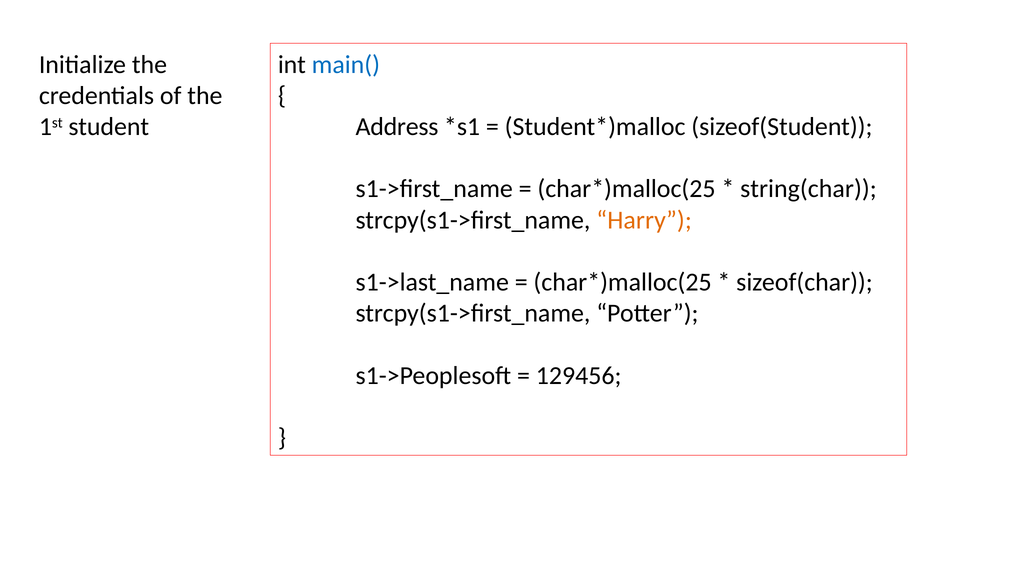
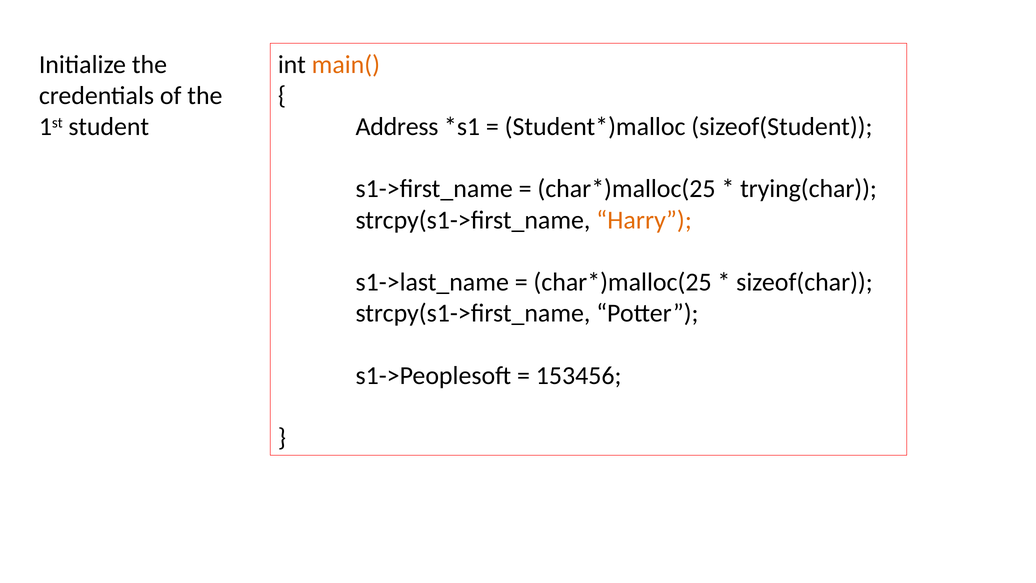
main( colour: blue -> orange
string(char: string(char -> trying(char
129456: 129456 -> 153456
